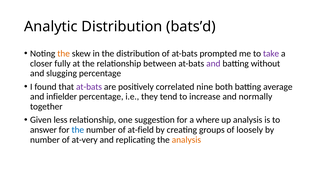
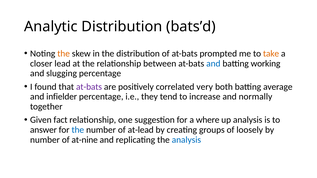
take colour: purple -> orange
fully: fully -> lead
and at (213, 64) colour: purple -> blue
without: without -> working
nine: nine -> very
less: less -> fact
at-field: at-field -> at-lead
at-very: at-very -> at-nine
analysis at (186, 140) colour: orange -> blue
